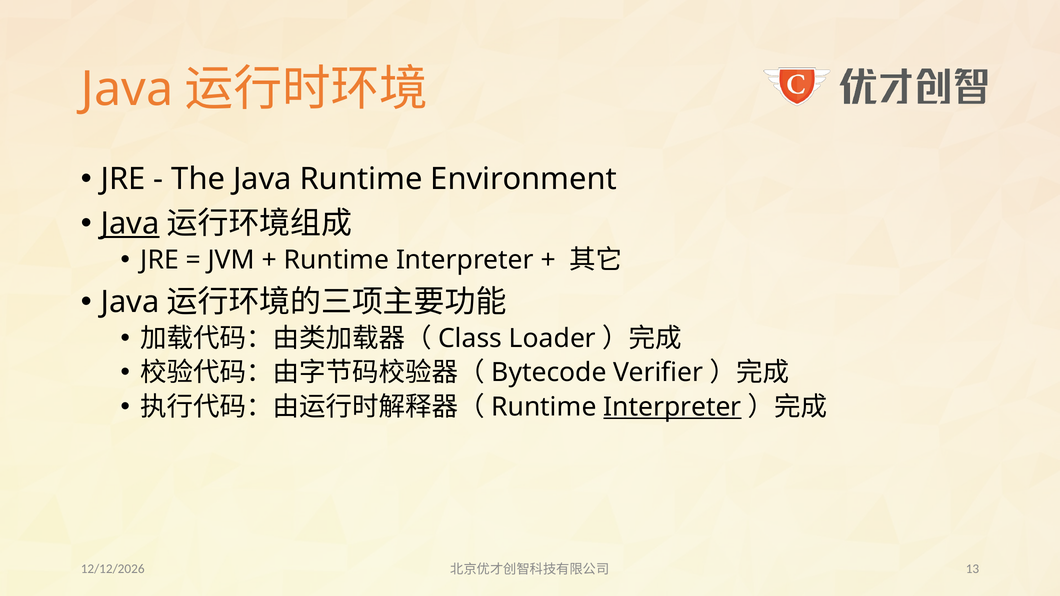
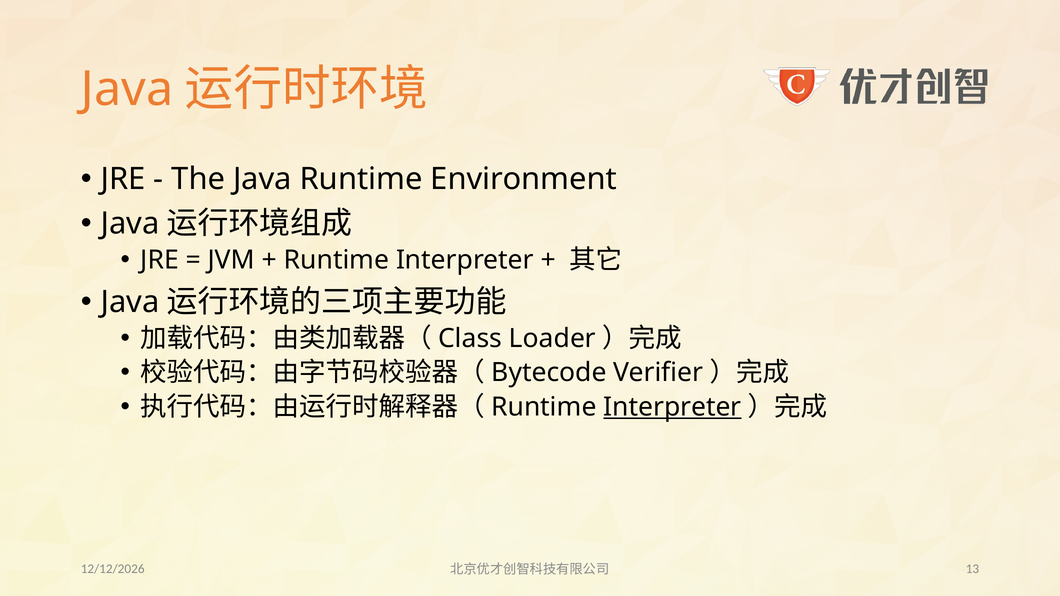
Java at (130, 224) underline: present -> none
